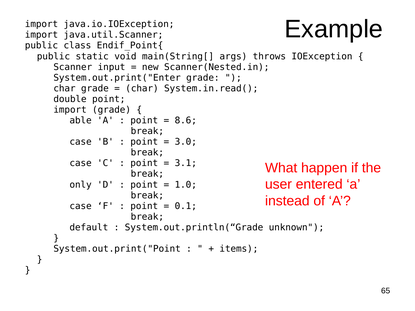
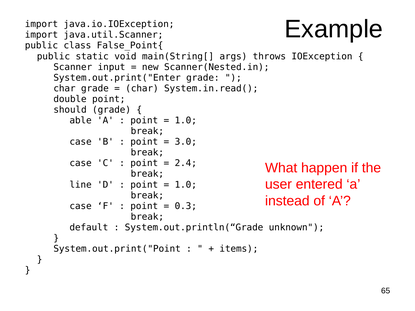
Endif_Point{: Endif_Point{ -> False_Point{
import at (70, 110): import -> should
8.6 at (186, 121): 8.6 -> 1.0
3.1: 3.1 -> 2.4
only: only -> line
0.1: 0.1 -> 0.3
